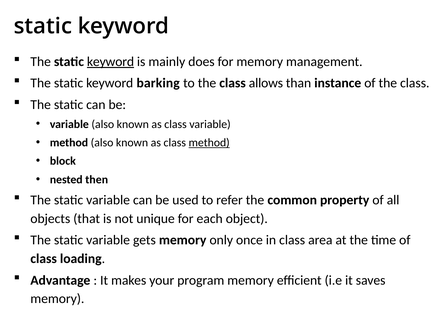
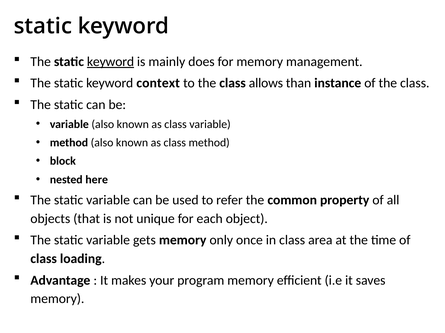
barking: barking -> context
method at (209, 143) underline: present -> none
then: then -> here
